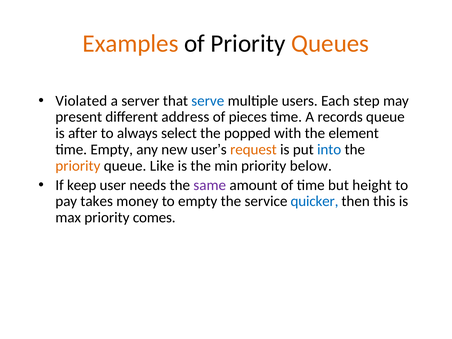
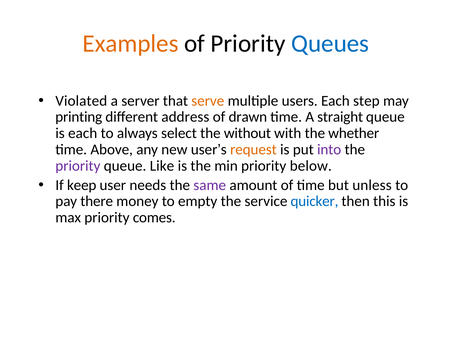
Queues colour: orange -> blue
serve colour: blue -> orange
present: present -> printing
pieces: pieces -> drawn
records: records -> straight
is after: after -> each
popped: popped -> without
element: element -> whether
time Empty: Empty -> Above
into colour: blue -> purple
priority at (78, 166) colour: orange -> purple
height: height -> unless
takes: takes -> there
